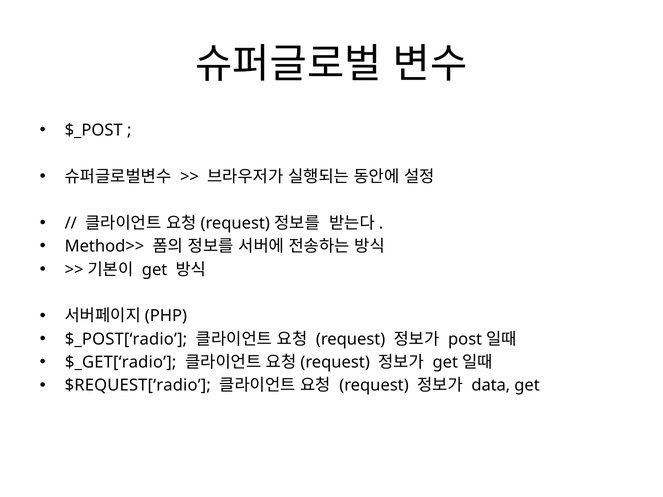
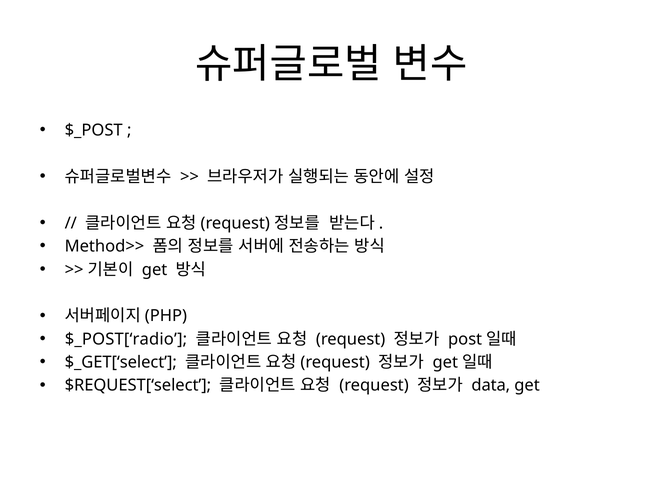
$_GET[‘radio: $_GET[‘radio -> $_GET[‘select
$REQUEST[‘radio: $REQUEST[‘radio -> $REQUEST[‘select
